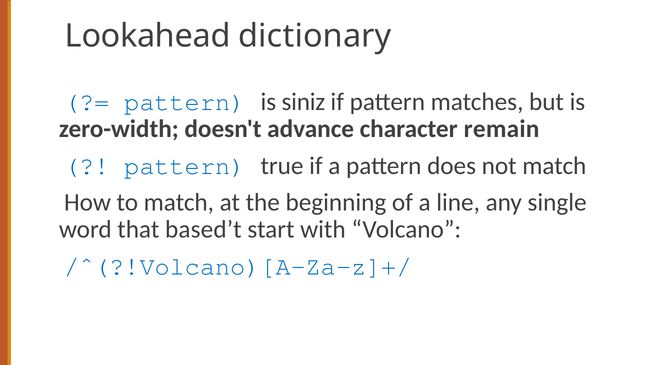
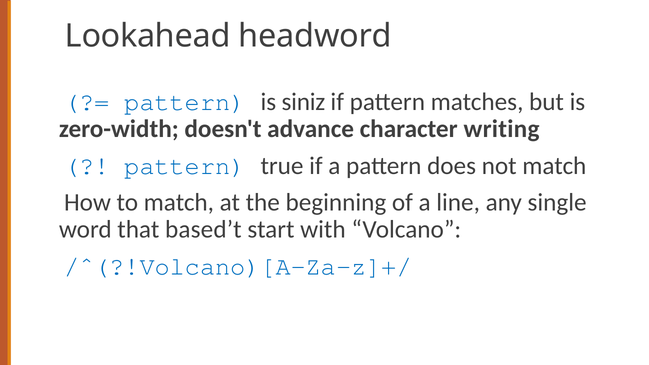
dictionary: dictionary -> headword
remain: remain -> writing
